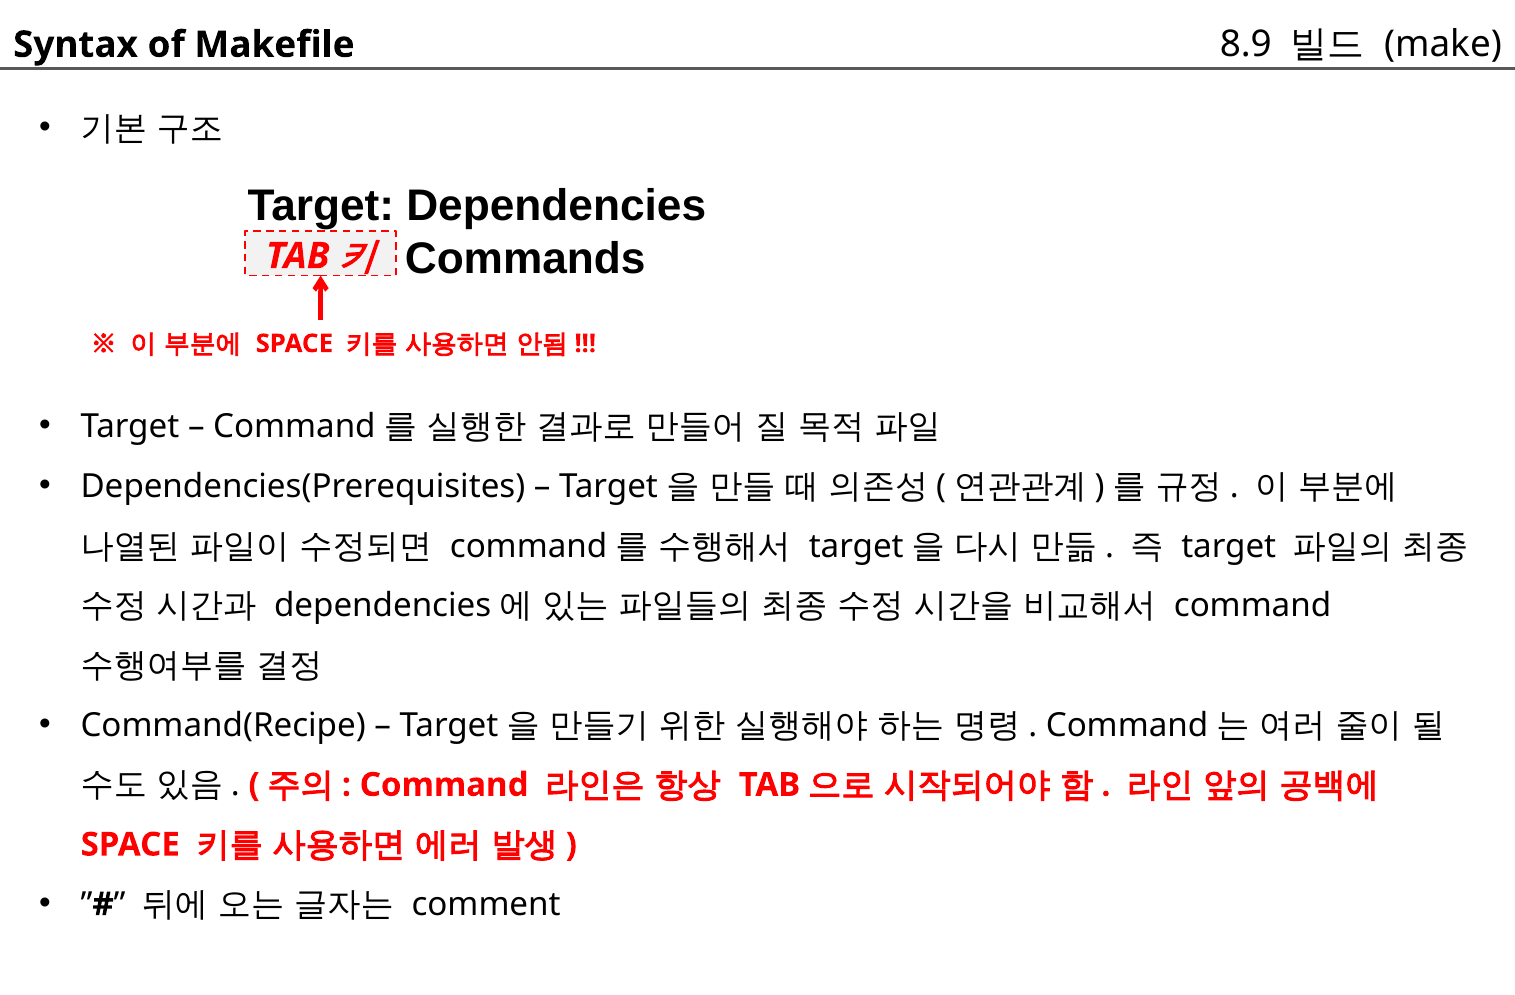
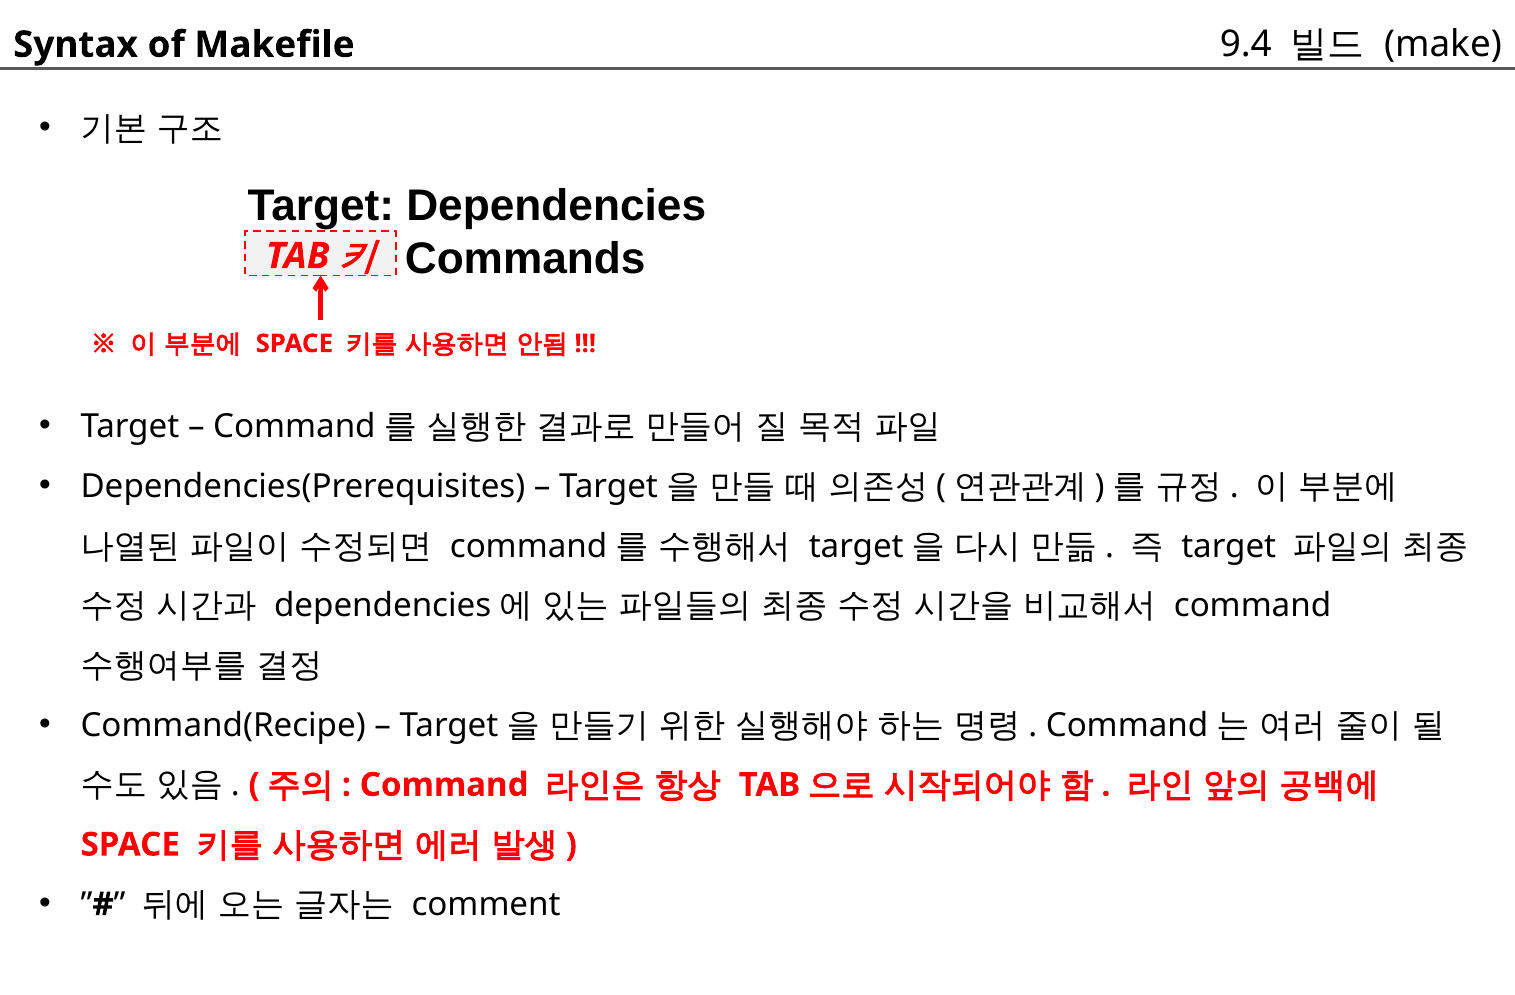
8.9: 8.9 -> 9.4
